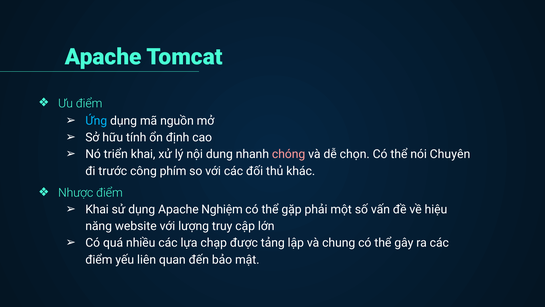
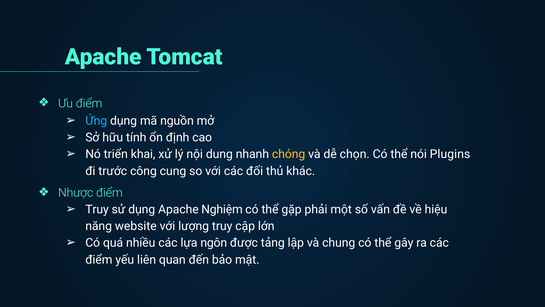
chóng colour: pink -> yellow
Chuyên: Chuyên -> Plugins
phím: phím -> cung
Khai at (97, 209): Khai -> Truy
chạp: chạp -> ngôn
